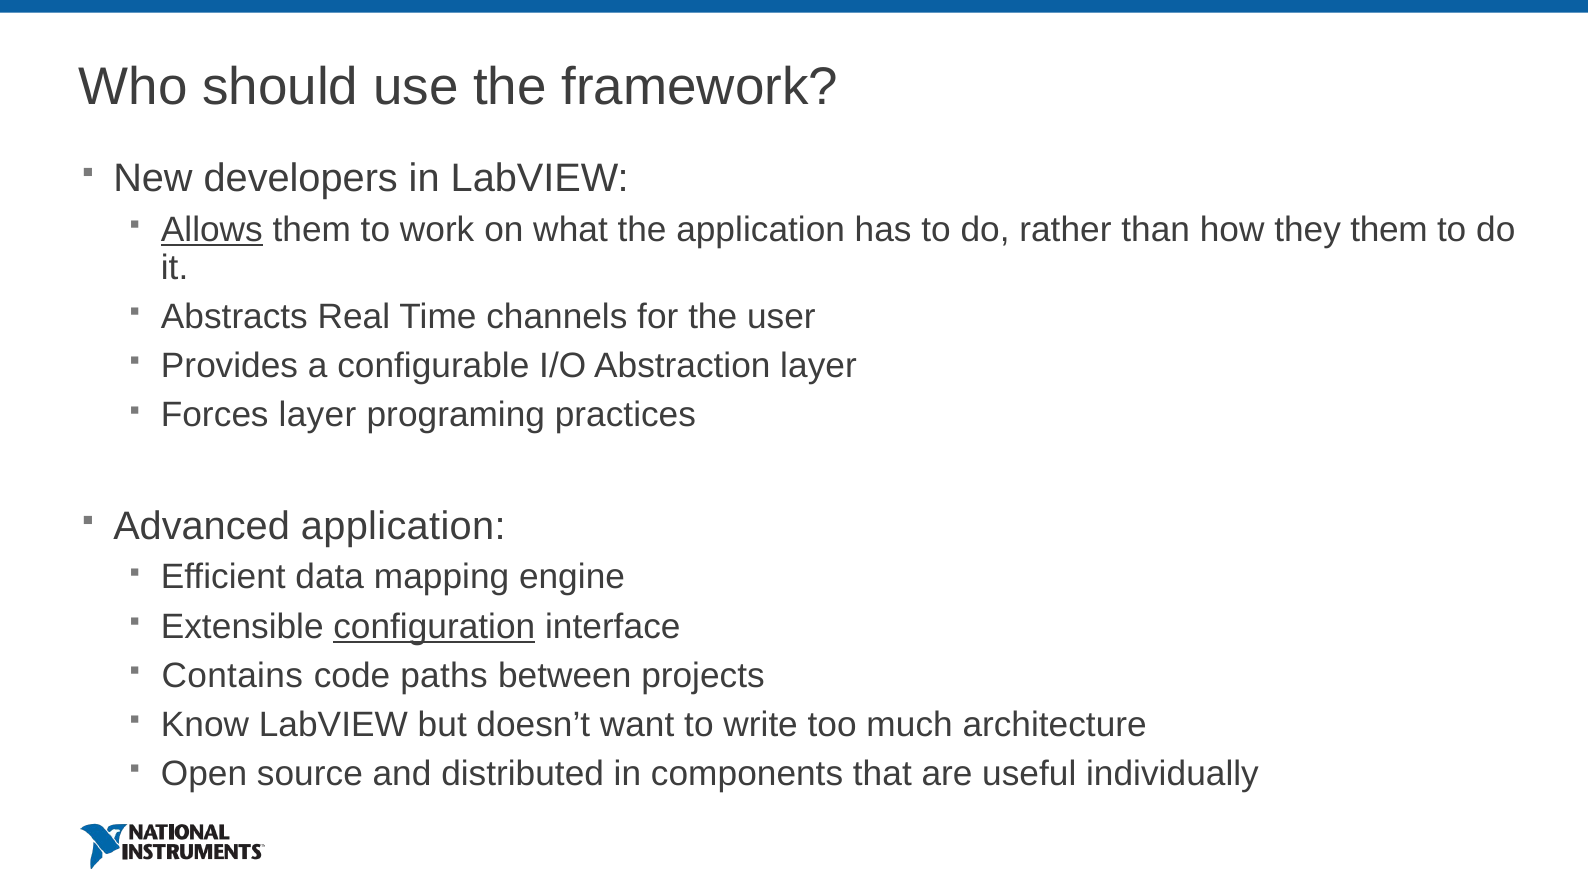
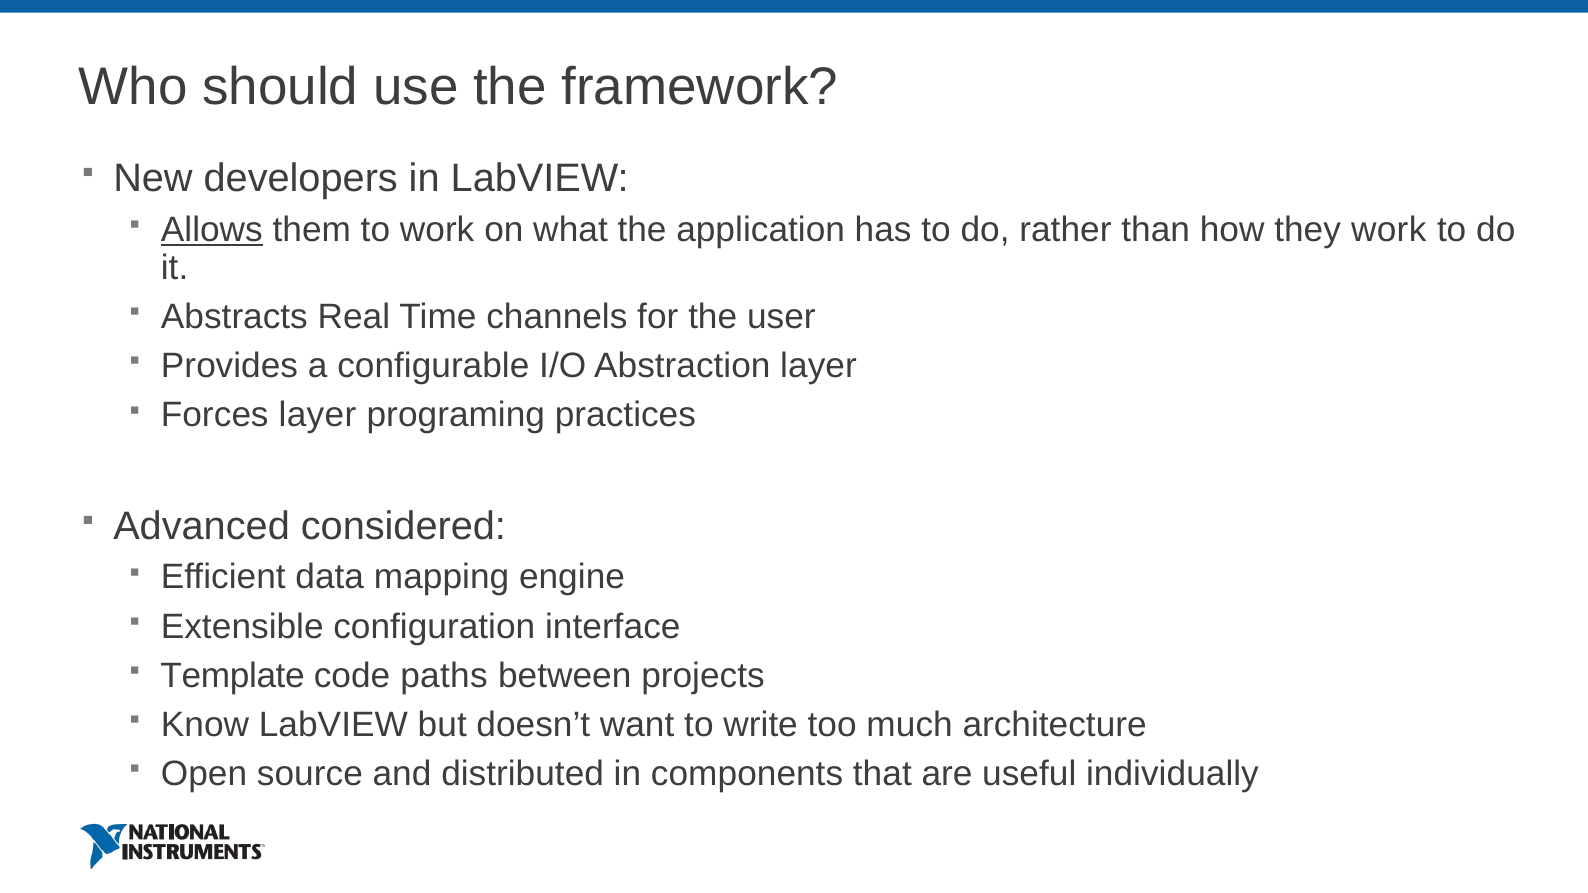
they them: them -> work
Advanced application: application -> considered
configuration underline: present -> none
Contains: Contains -> Template
